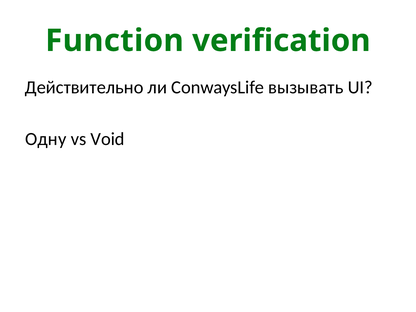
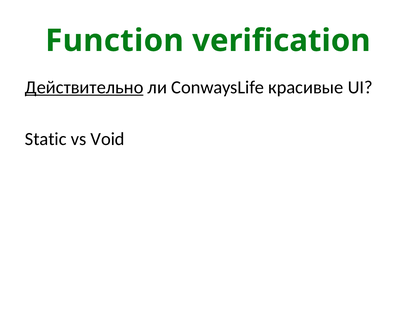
Действительно underline: none -> present
вызывать: вызывать -> красивые
Одну: Одну -> Static
